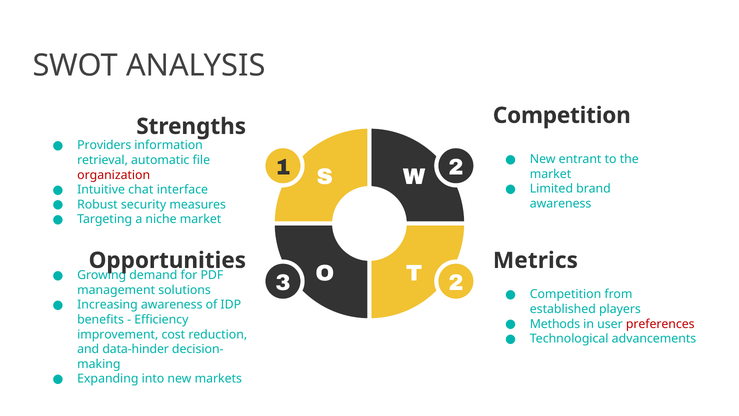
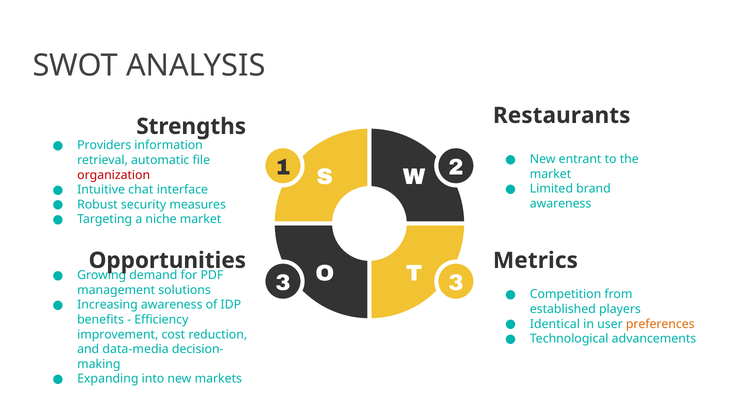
Competition at (562, 115): Competition -> Restaurants
3 2: 2 -> 3
Methods: Methods -> Identical
preferences colour: red -> orange
data-hinder: data-hinder -> data-media
